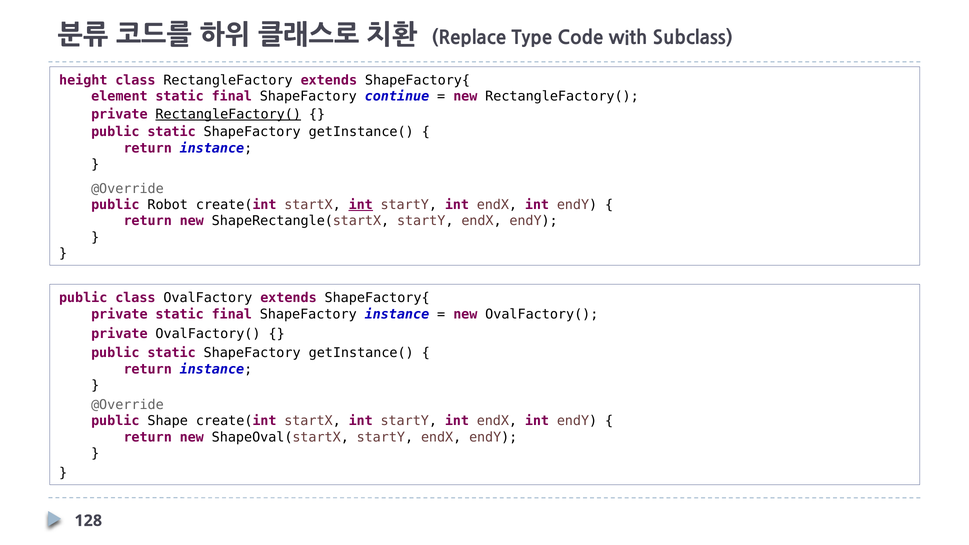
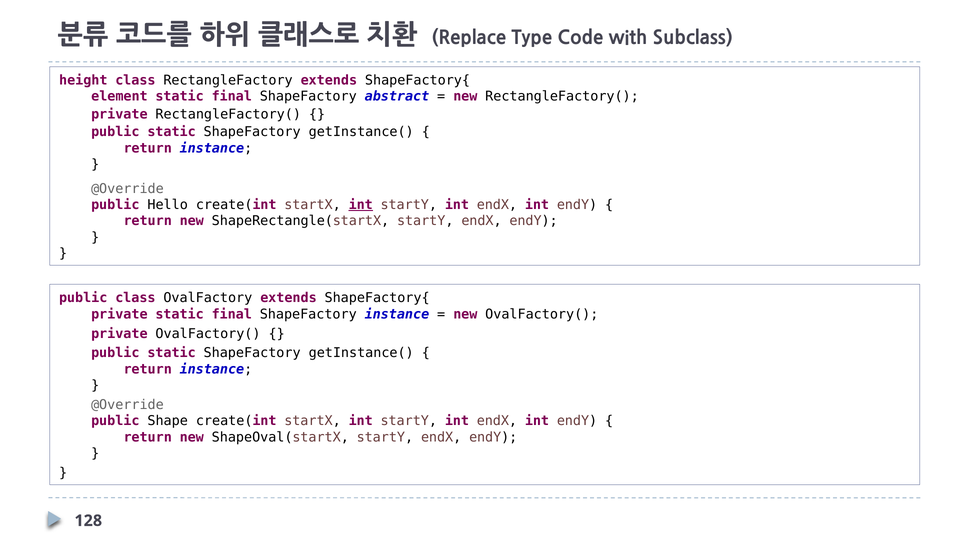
continue: continue -> abstract
RectangleFactory( at (228, 114) underline: present -> none
Robot: Robot -> Hello
